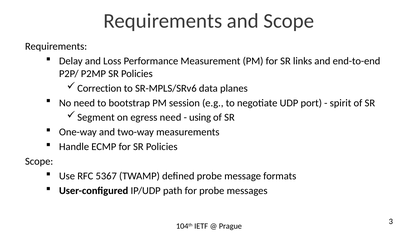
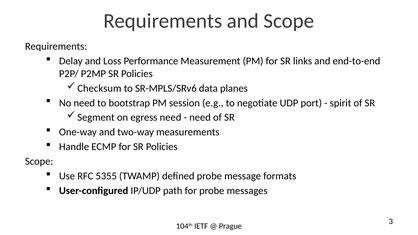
Correction: Correction -> Checksum
using at (200, 118): using -> need
5367: 5367 -> 5355
